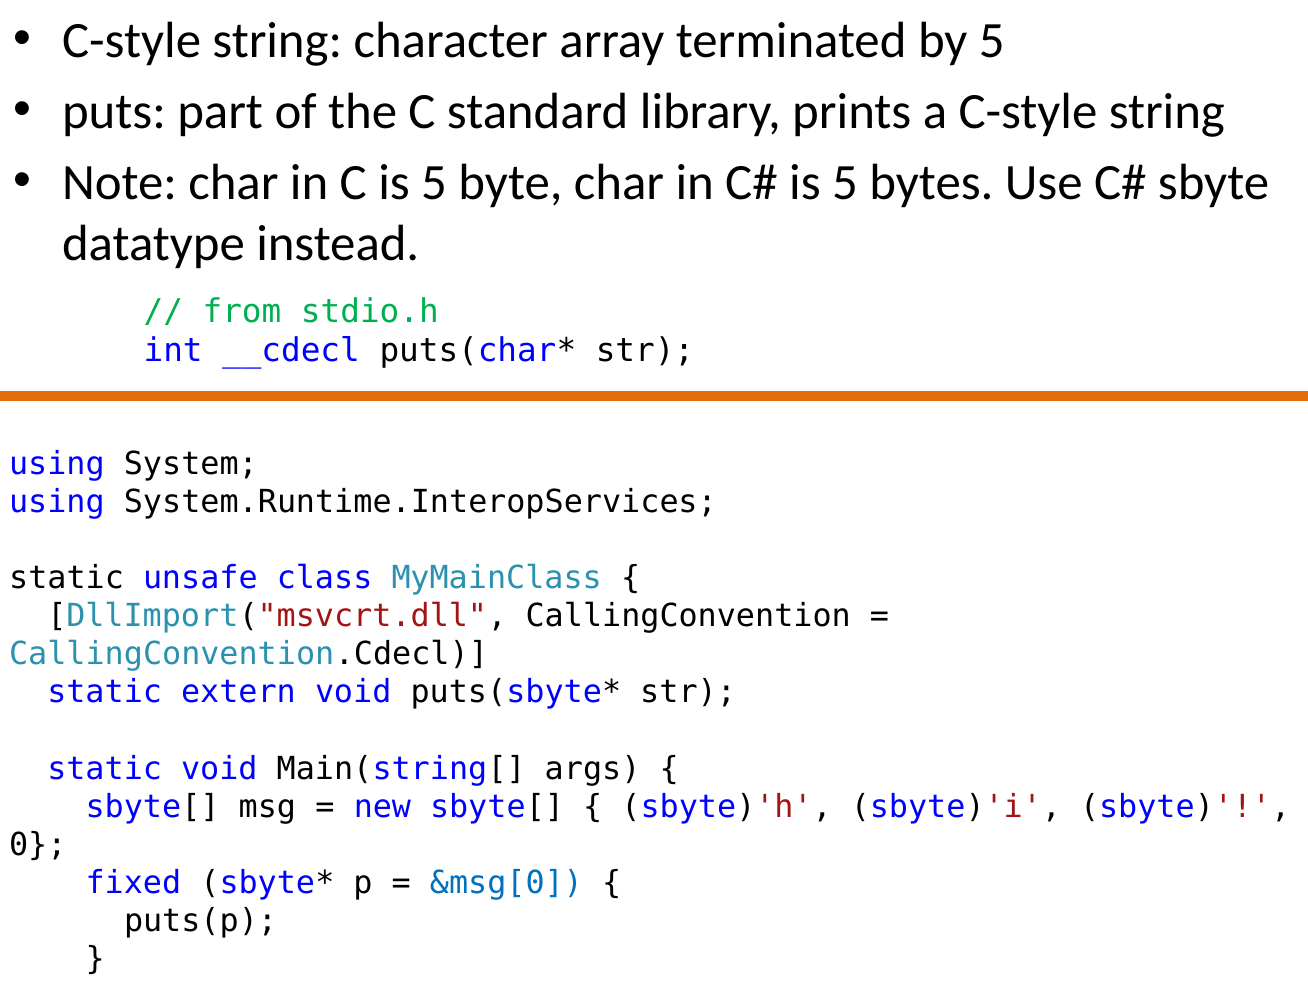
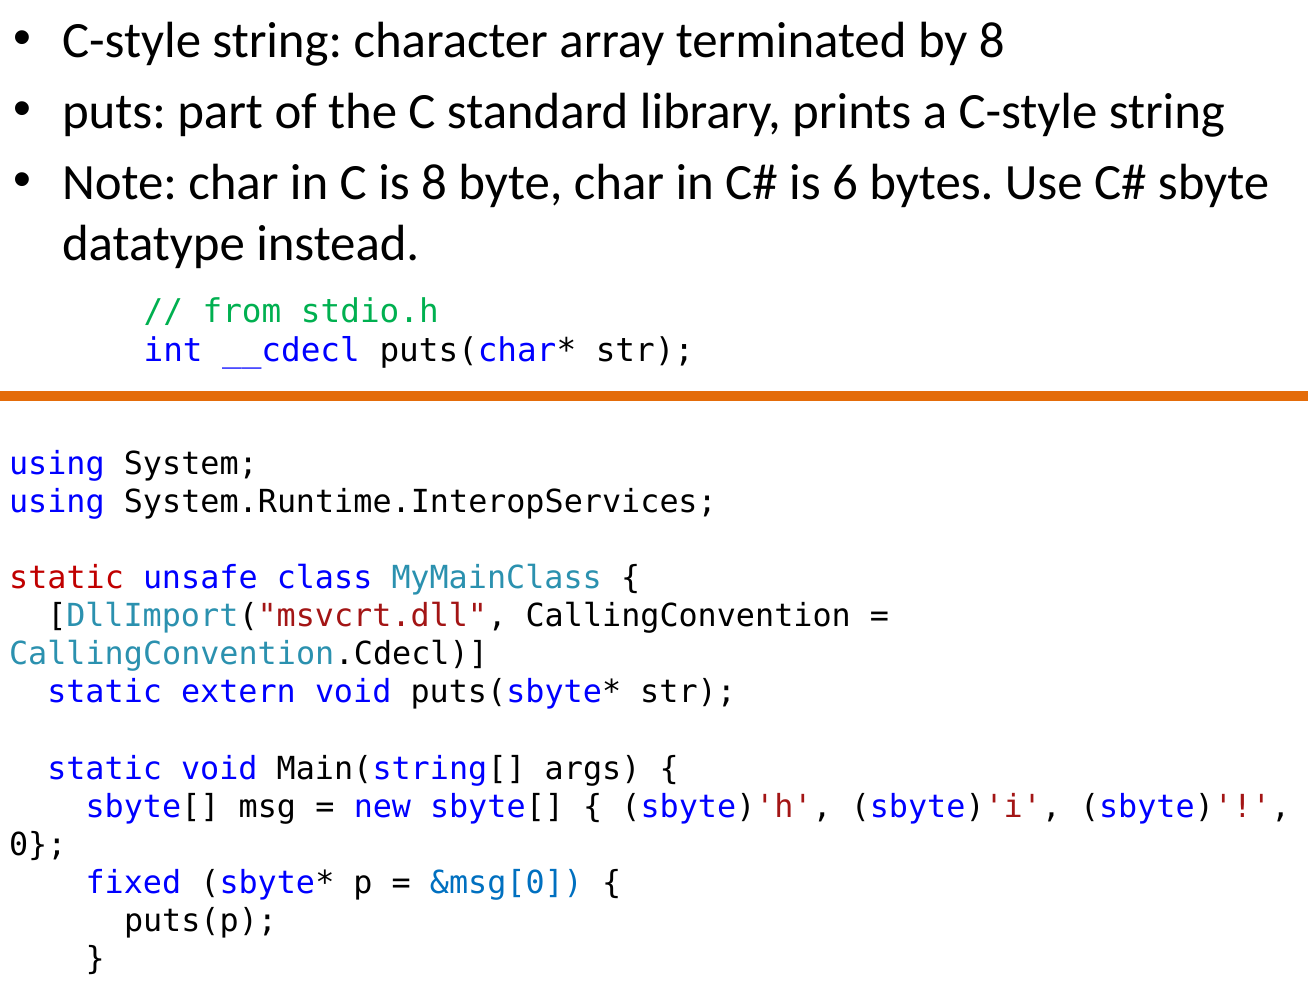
by 5: 5 -> 8
C is 5: 5 -> 8
5 at (845, 183): 5 -> 6
static at (67, 578) colour: black -> red
